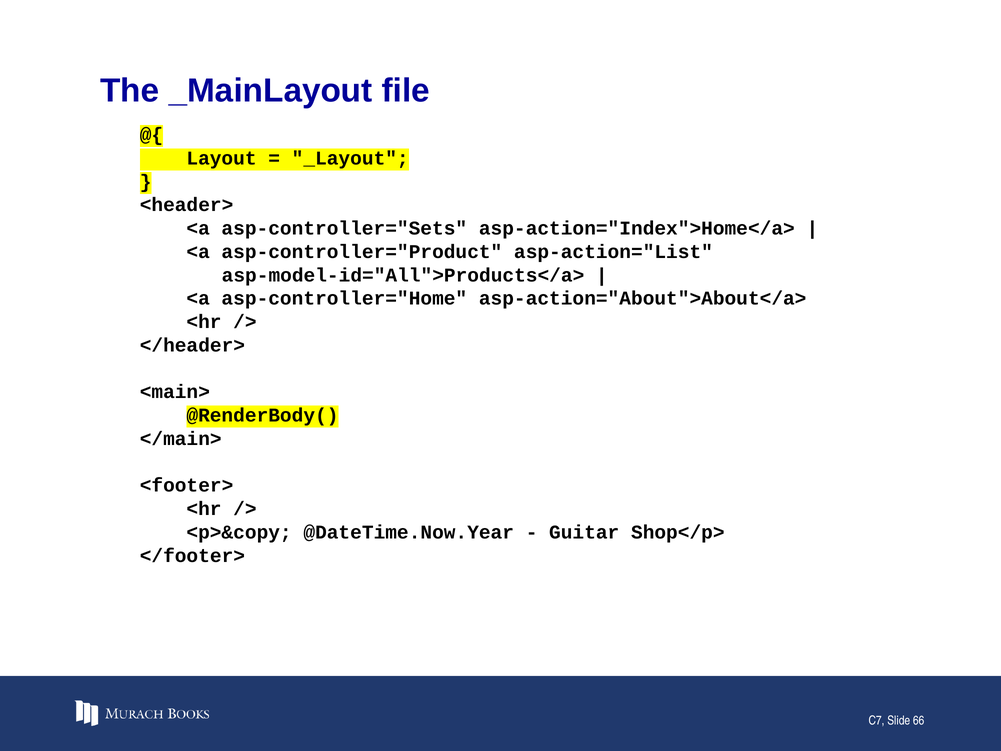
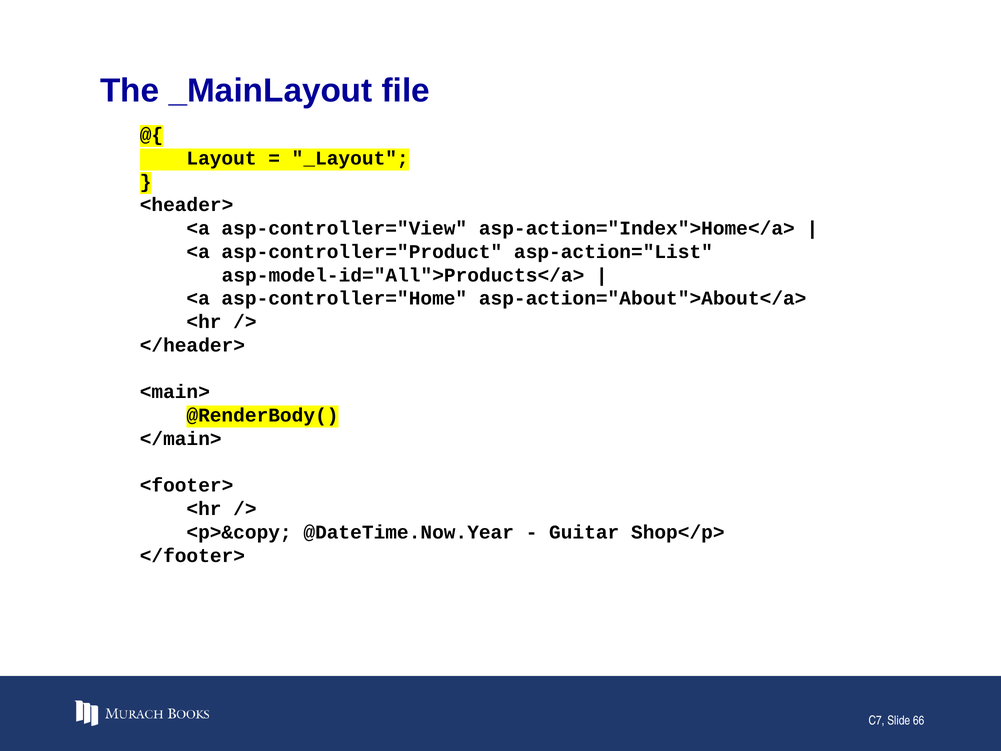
asp-controller="Sets: asp-controller="Sets -> asp-controller="View
